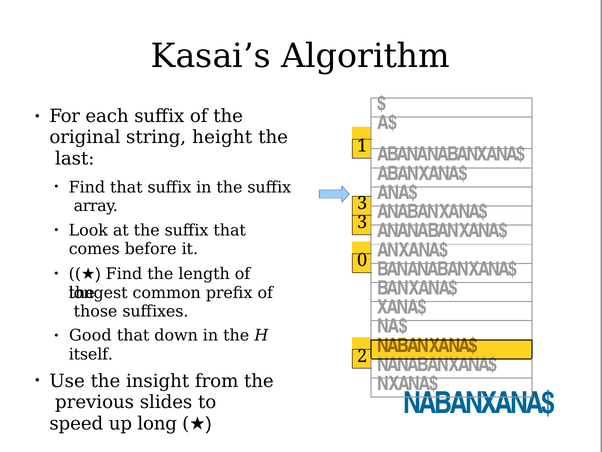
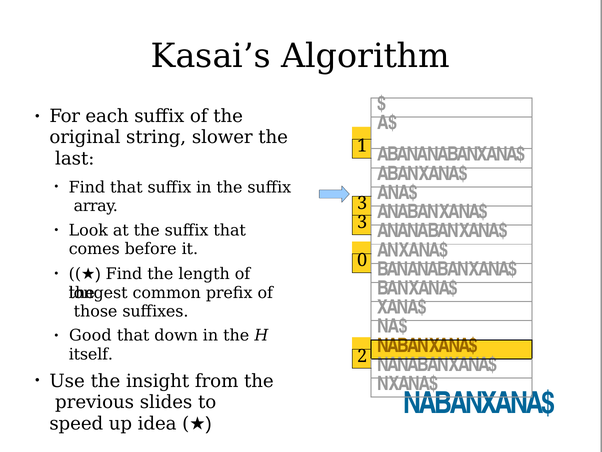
height: height -> slower
long: long -> idea
